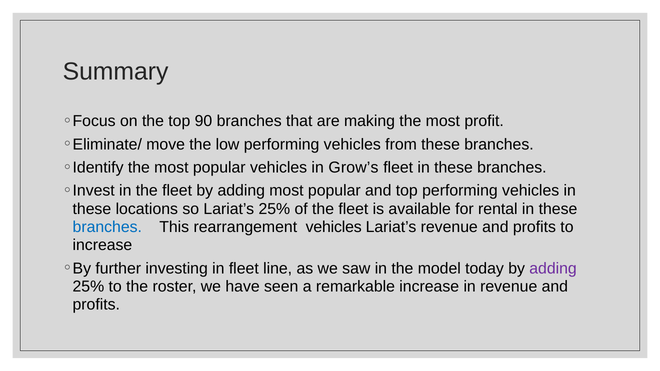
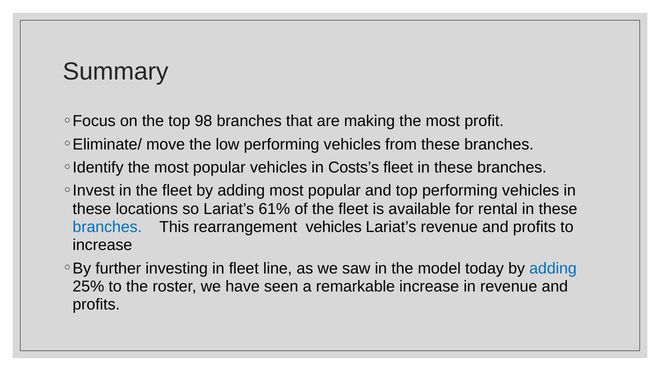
90: 90 -> 98
Grow’s: Grow’s -> Costs’s
Lariat’s 25%: 25% -> 61%
adding at (553, 269) colour: purple -> blue
